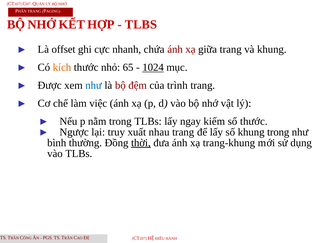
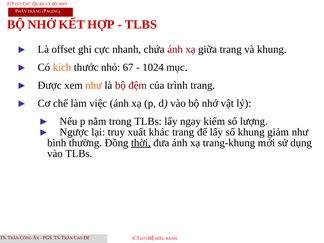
65: 65 -> 67
1024 underline: present -> none
như at (94, 85) colour: blue -> orange
số thước: thước -> lượng
nhau: nhau -> khác
khung trong: trong -> giảm
